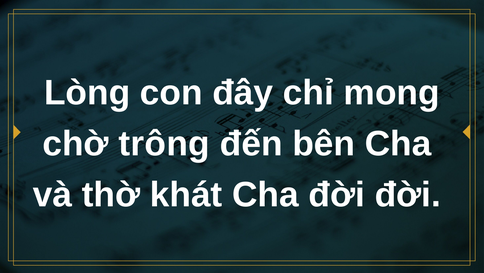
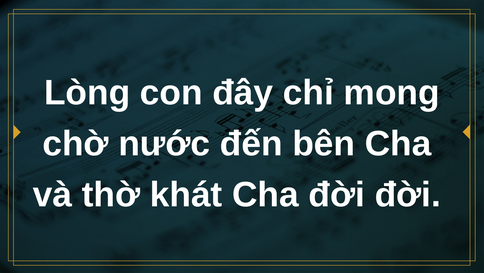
trông: trông -> nước
